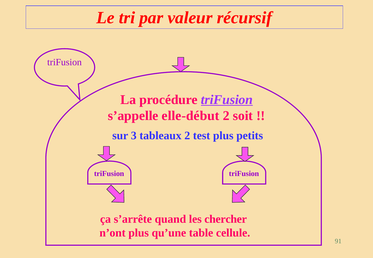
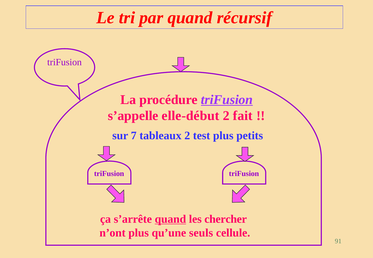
par valeur: valeur -> quand
soit: soit -> fait
3: 3 -> 7
quand at (170, 219) underline: none -> present
table: table -> seuls
